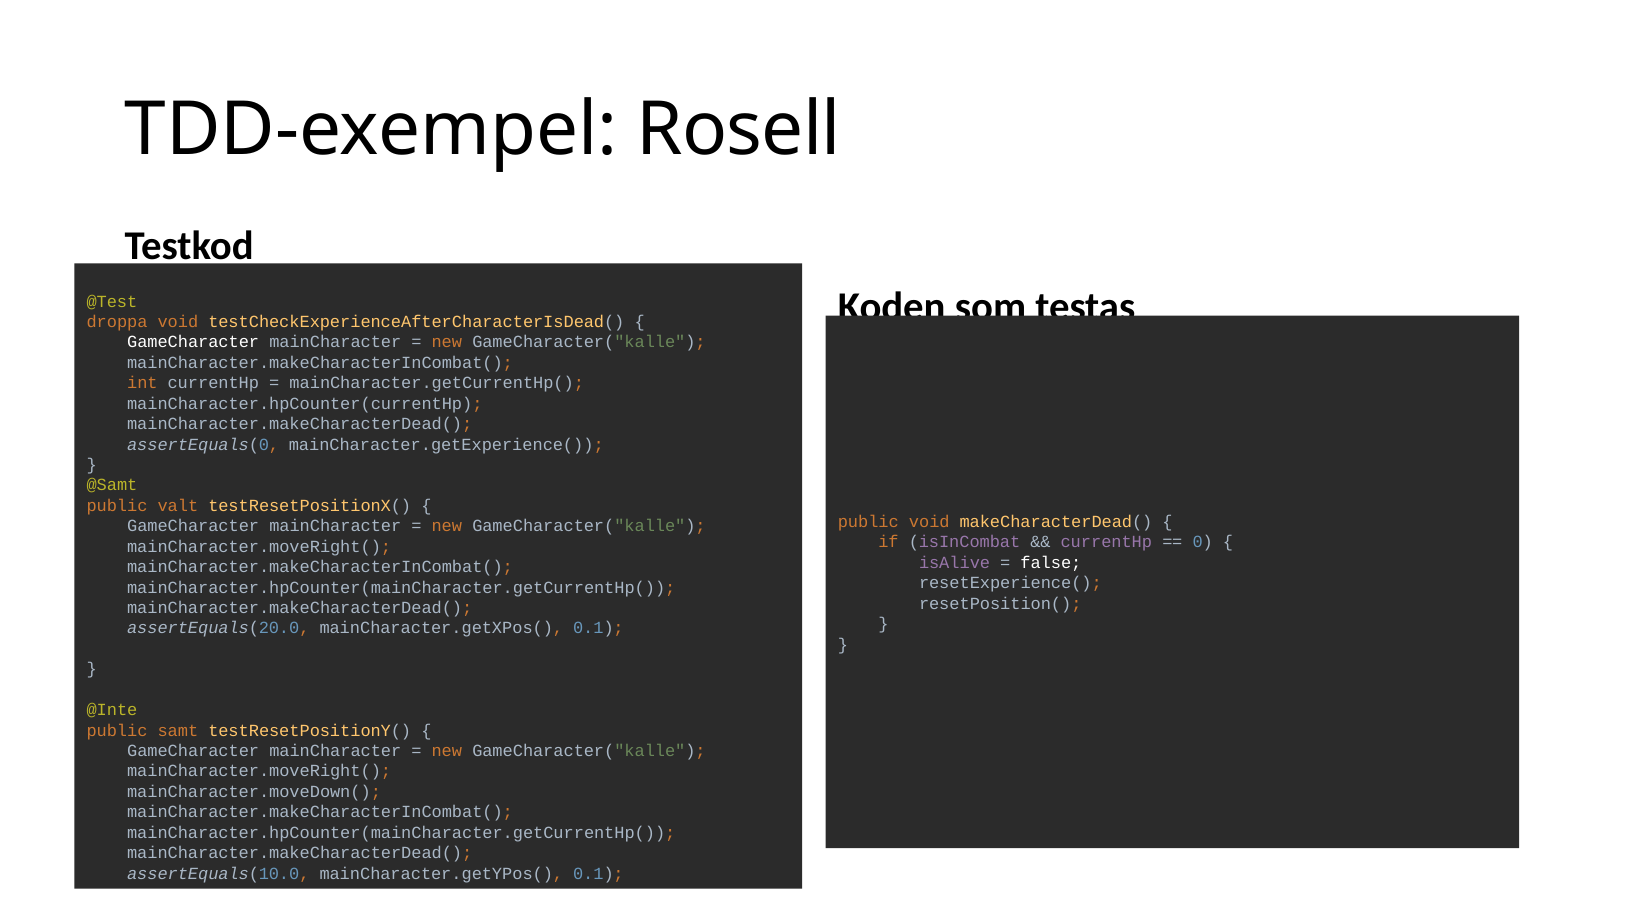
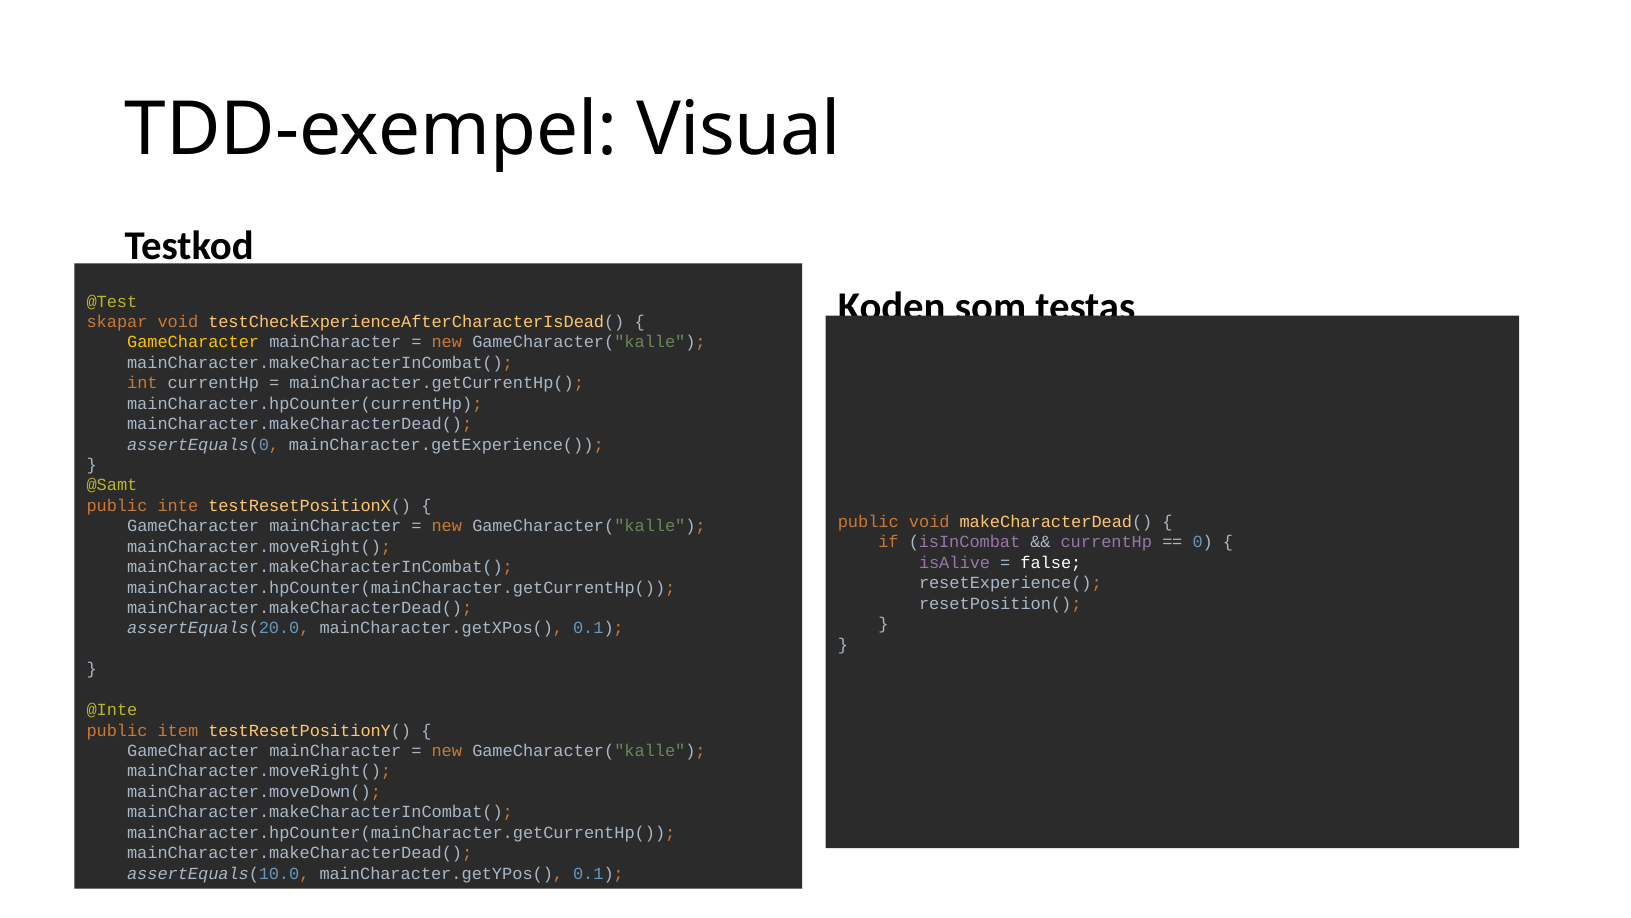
Rosell: Rosell -> Visual
droppa: droppa -> skapar
GameCharacter at (193, 342) colour: white -> yellow
valt: valt -> inte
samt: samt -> item
